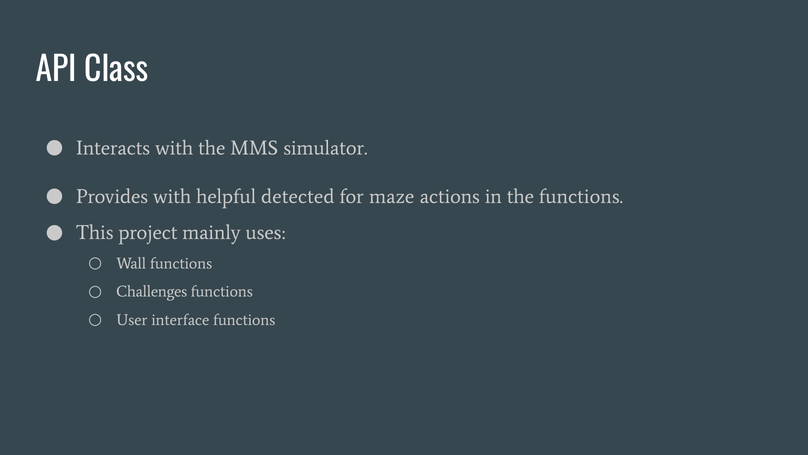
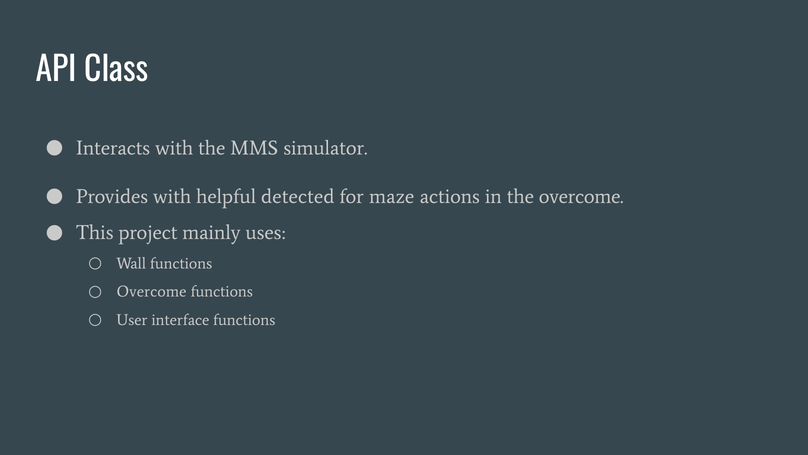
the functions: functions -> overcome
Challenges at (152, 291): Challenges -> Overcome
